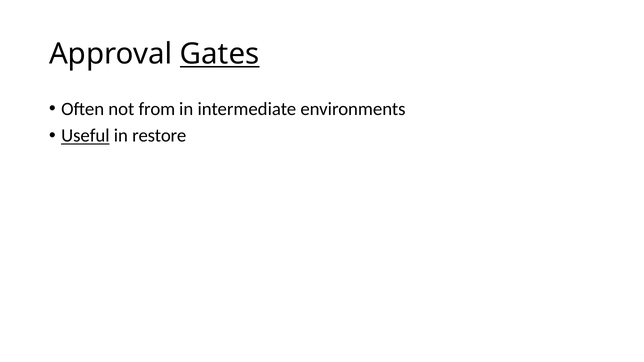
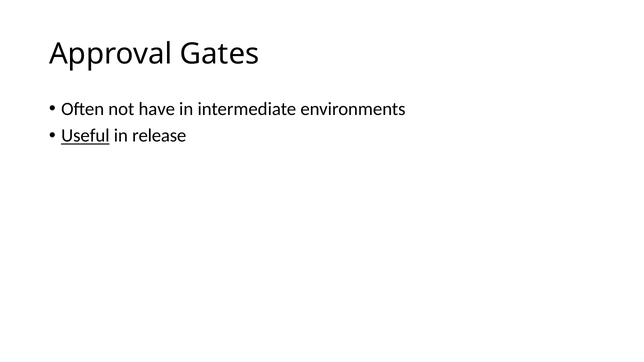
Gates underline: present -> none
from: from -> have
restore: restore -> release
